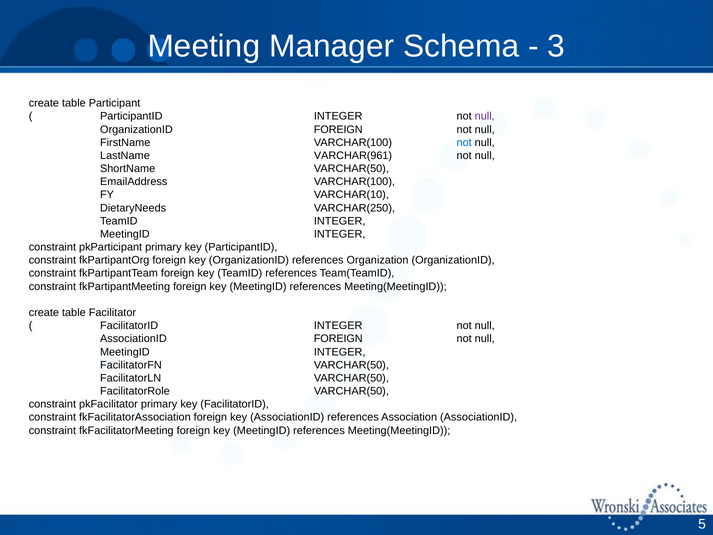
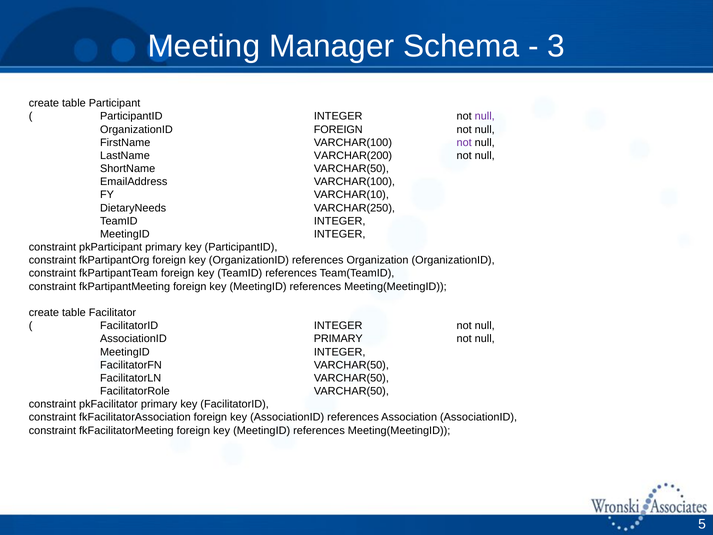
not at (464, 142) colour: blue -> purple
VARCHAR(961: VARCHAR(961 -> VARCHAR(200
AssociationID FOREIGN: FOREIGN -> PRIMARY
